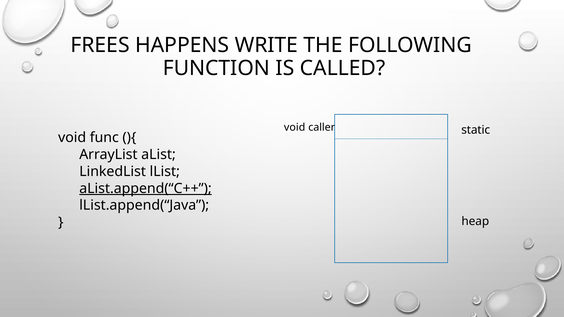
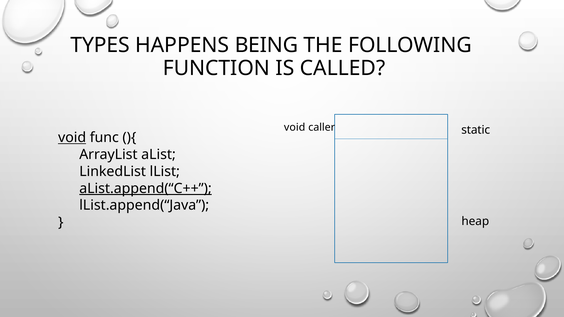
FREES: FREES -> TYPES
WRITE: WRITE -> BEING
void at (72, 138) underline: none -> present
